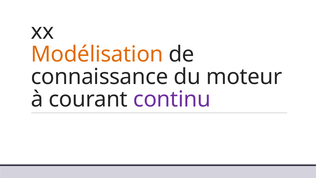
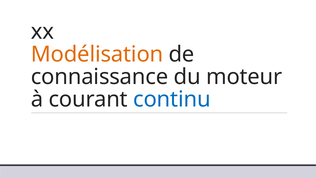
continu colour: purple -> blue
